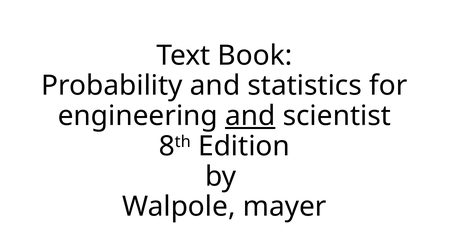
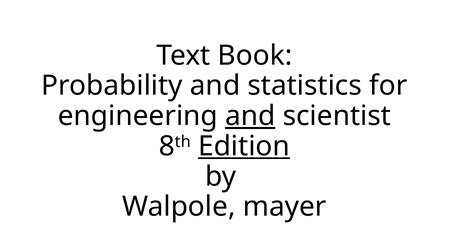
Edition underline: none -> present
